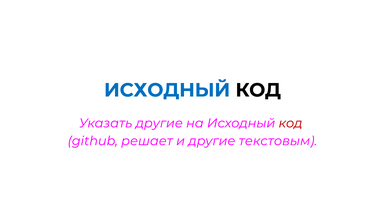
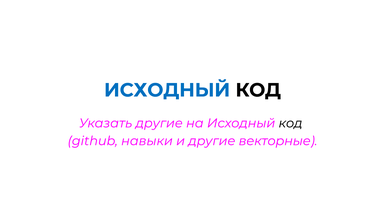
код at (291, 123) colour: red -> black
решает: решает -> навыки
текстовым: текстовым -> векторные
